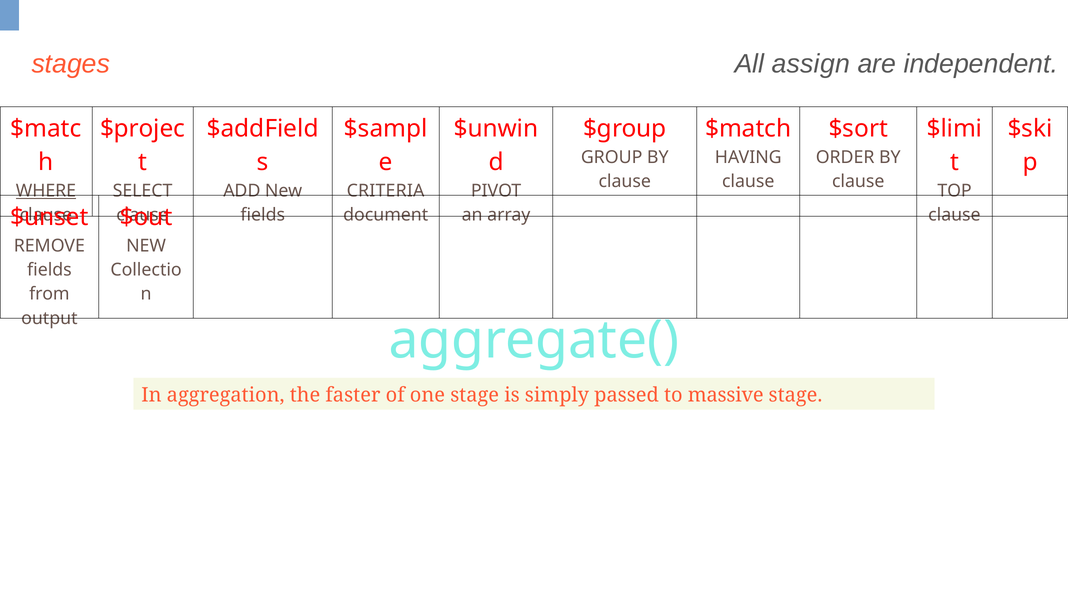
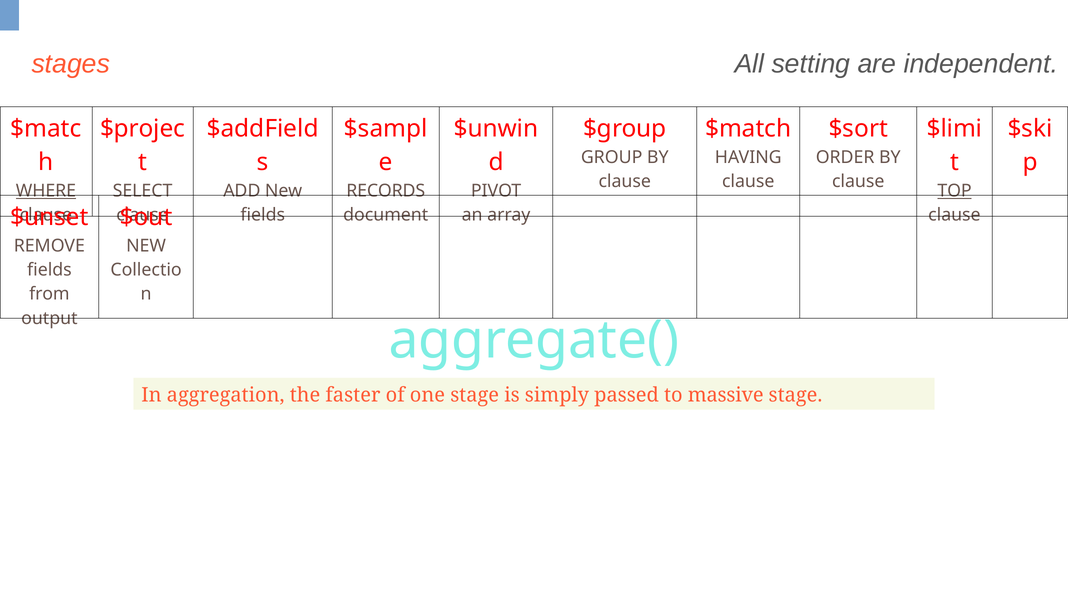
assign: assign -> setting
CRITERIA: CRITERIA -> RECORDS
TOP underline: none -> present
